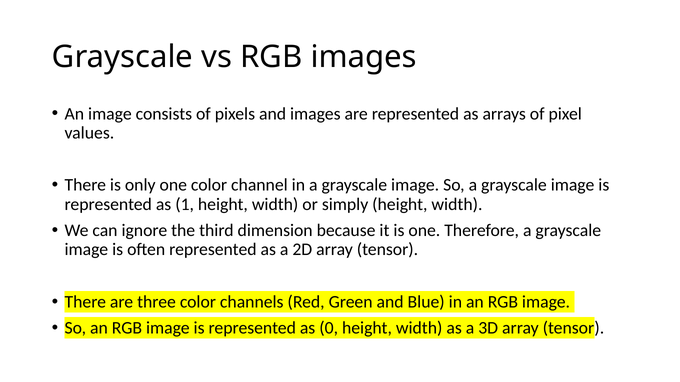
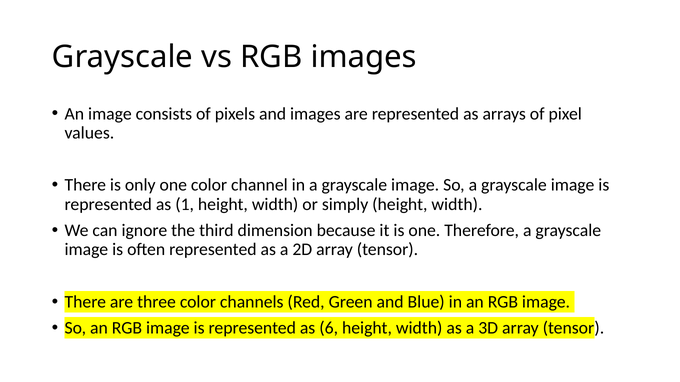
0: 0 -> 6
